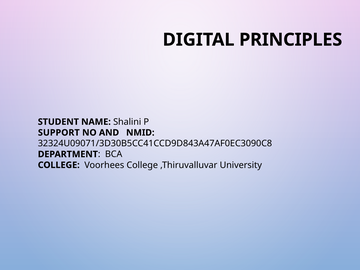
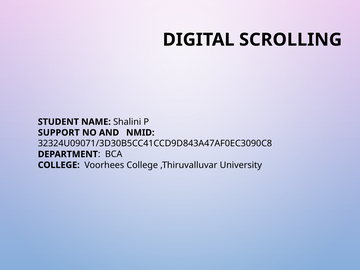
PRINCIPLES: PRINCIPLES -> SCROLLING
